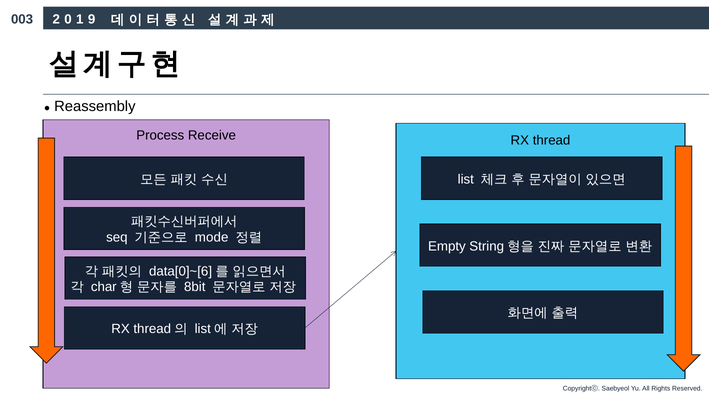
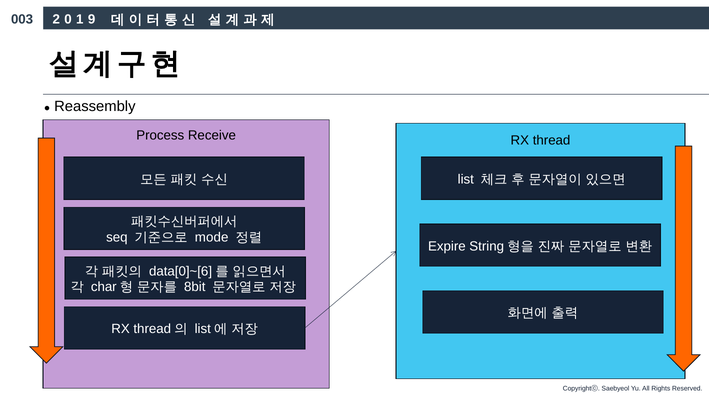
Empty: Empty -> Expire
